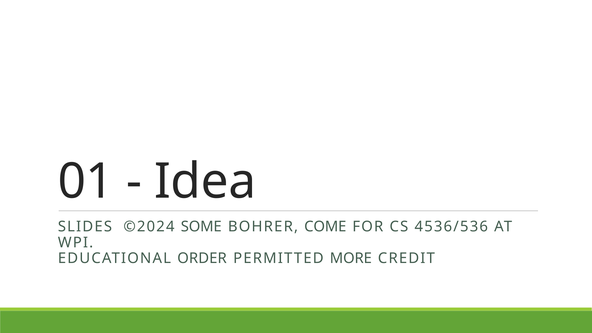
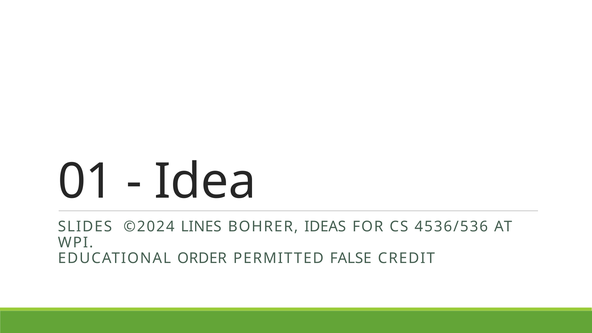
SOME: SOME -> LINES
COME: COME -> IDEAS
MORE: MORE -> FALSE
